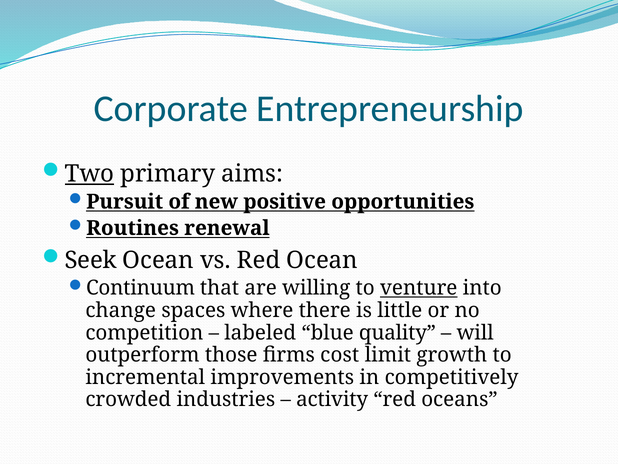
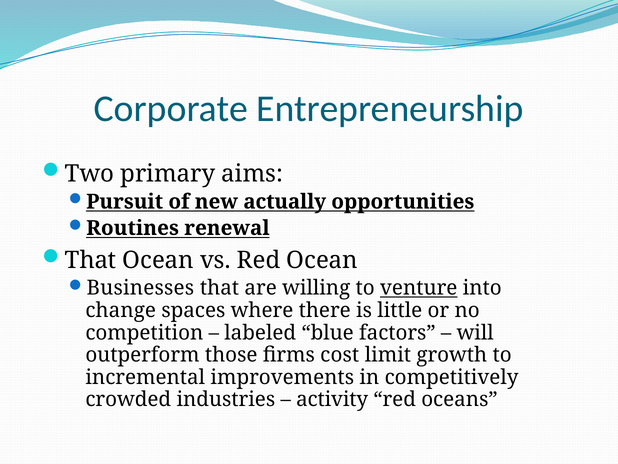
Two underline: present -> none
positive: positive -> actually
Seek at (91, 260): Seek -> That
Continuum: Continuum -> Businesses
quality: quality -> factors
